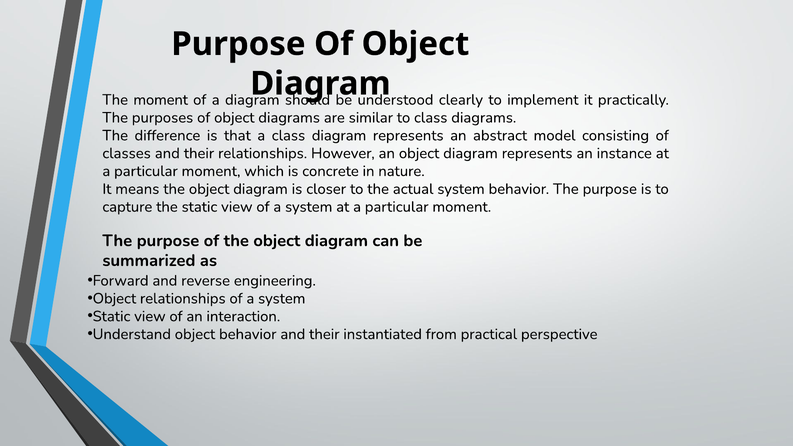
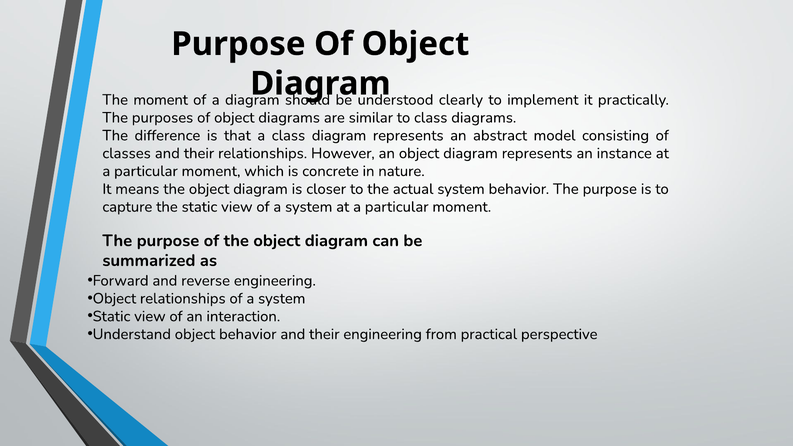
their instantiated: instantiated -> engineering
